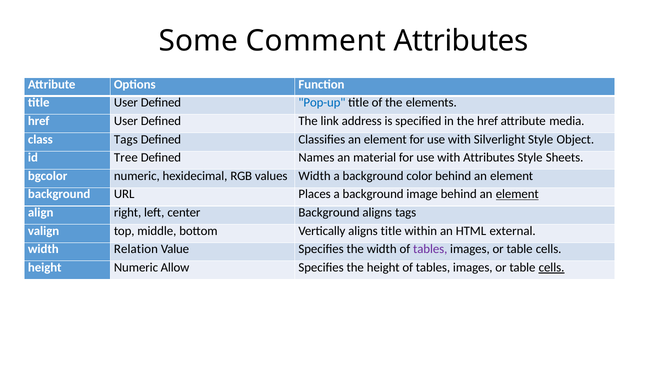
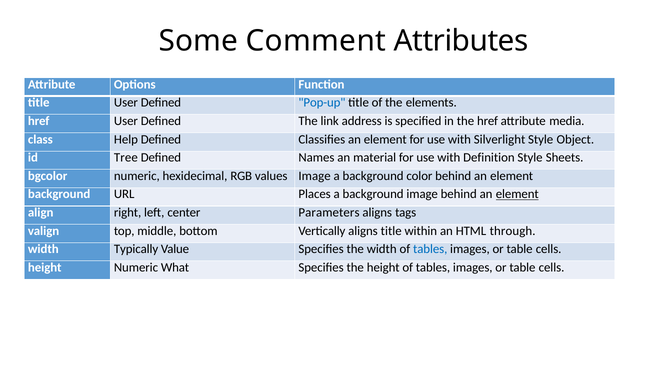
class Tags: Tags -> Help
with Attributes: Attributes -> Definition
values Width: Width -> Image
center Background: Background -> Parameters
external: external -> through
Relation: Relation -> Typically
tables at (430, 249) colour: purple -> blue
Allow: Allow -> What
cells at (552, 267) underline: present -> none
